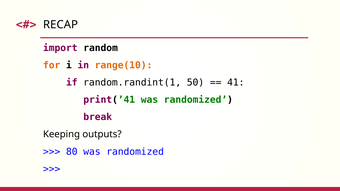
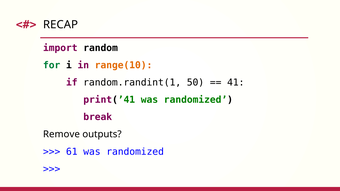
for colour: orange -> green
Keeping: Keeping -> Remove
80: 80 -> 61
